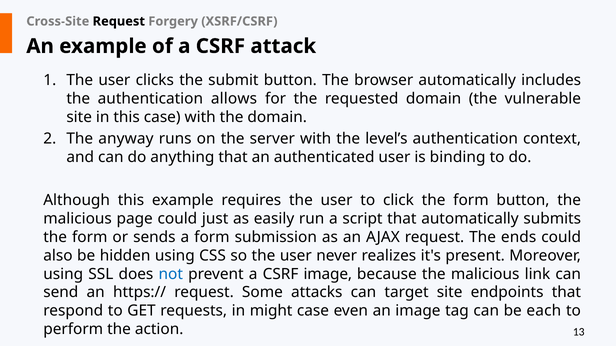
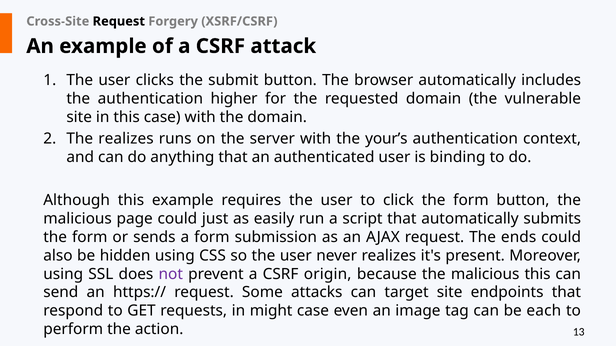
allows: allows -> higher
The anyway: anyway -> realizes
level’s: level’s -> your’s
not colour: blue -> purple
CSRF image: image -> origin
malicious link: link -> this
